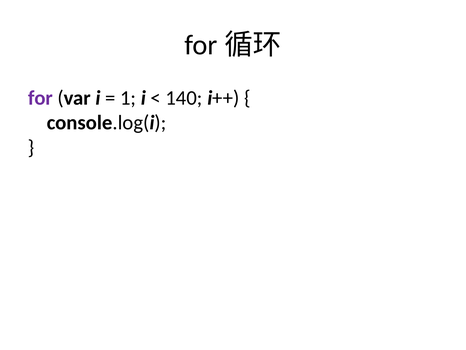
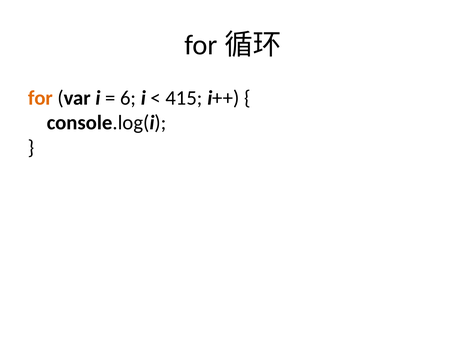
for colour: purple -> orange
1: 1 -> 6
140: 140 -> 415
